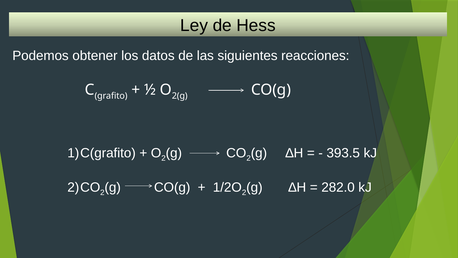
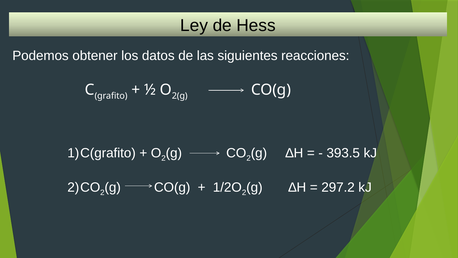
282.0: 282.0 -> 297.2
